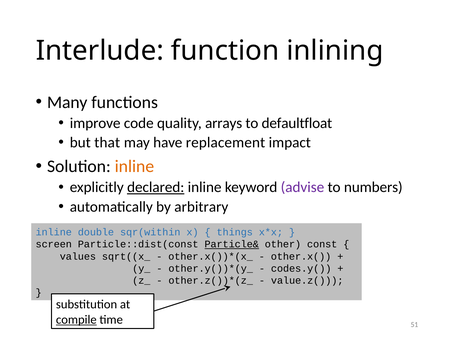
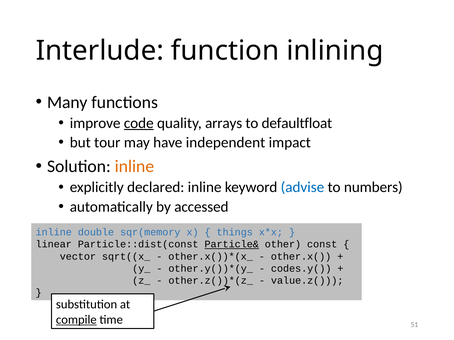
code underline: none -> present
that: that -> tour
replacement: replacement -> independent
declared underline: present -> none
advise colour: purple -> blue
arbitrary: arbitrary -> accessed
sqr(within: sqr(within -> sqr(memory
screen: screen -> linear
values: values -> vector
